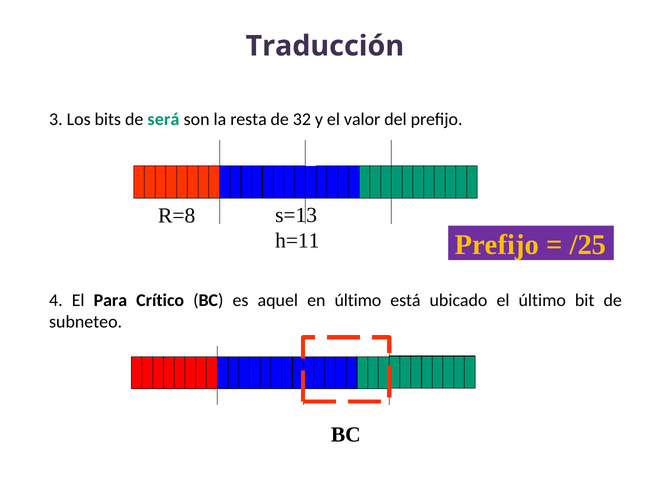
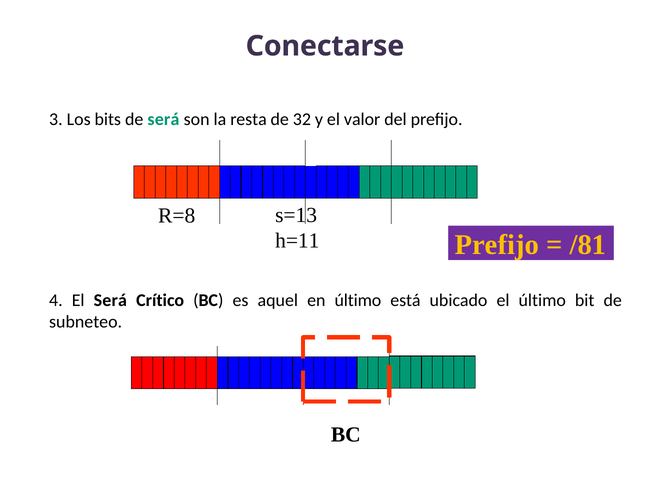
Traducción: Traducción -> Conectarse
/25: /25 -> /81
El Para: Para -> Será
